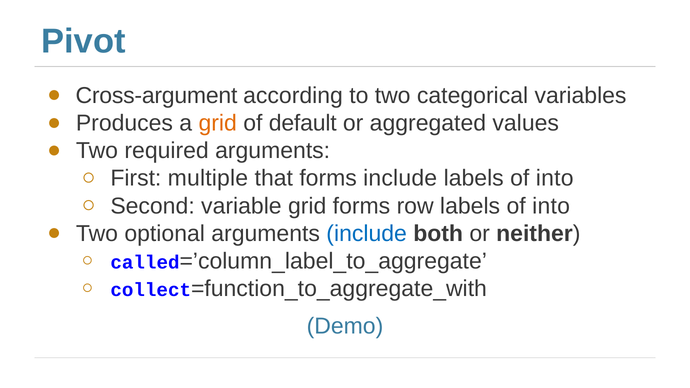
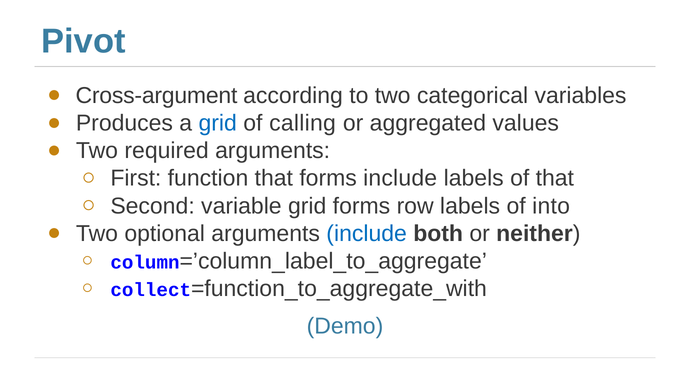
grid at (218, 123) colour: orange -> blue
default: default -> calling
multiple: multiple -> function
into at (555, 178): into -> that
called: called -> column
